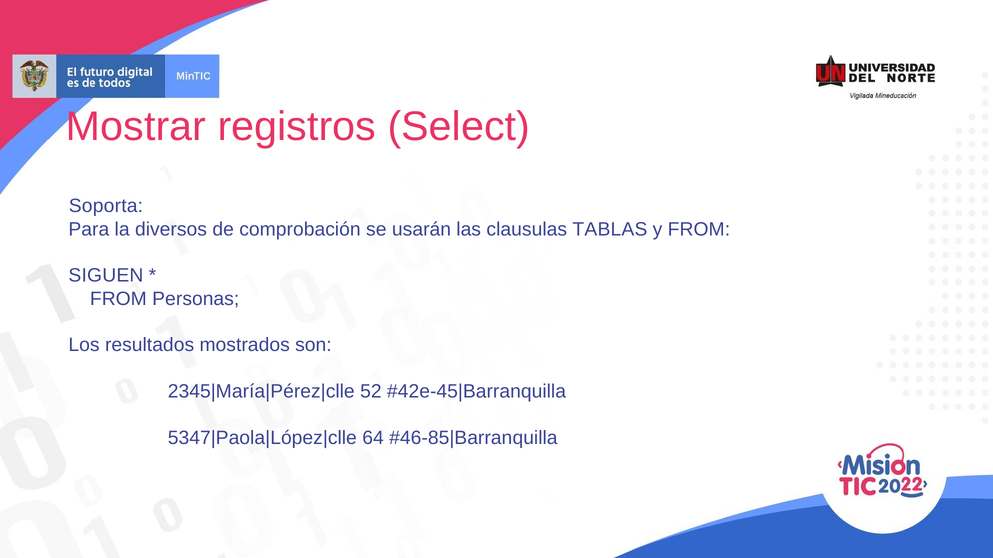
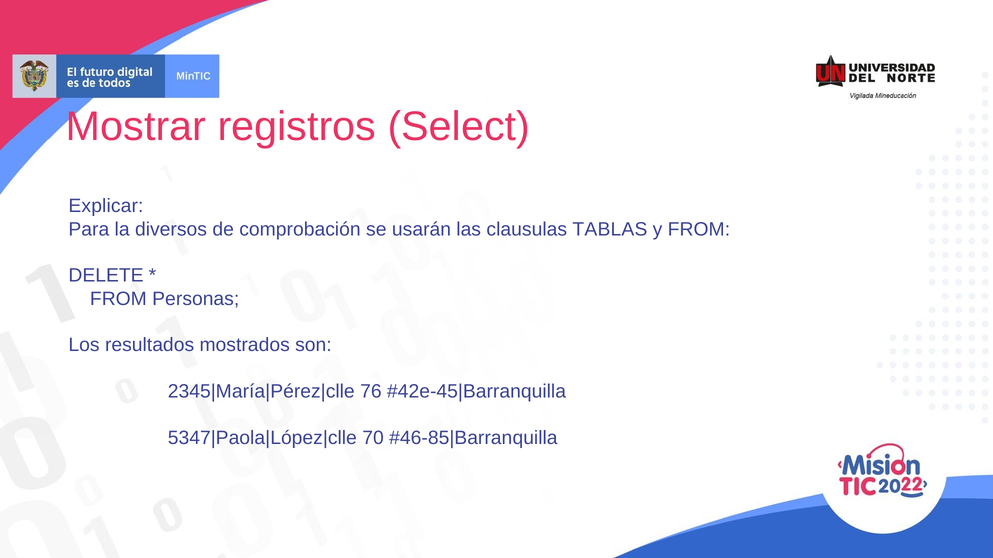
Soporta: Soporta -> Explicar
SIGUEN: SIGUEN -> DELETE
52: 52 -> 76
64: 64 -> 70
